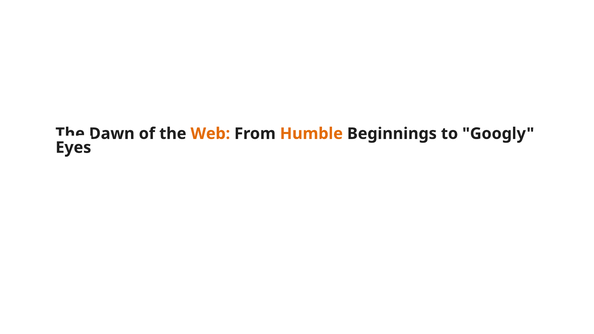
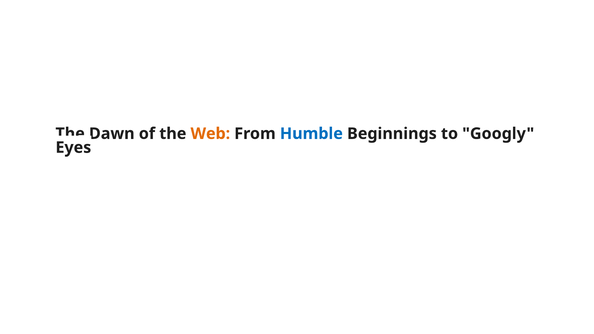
Humble colour: orange -> blue
